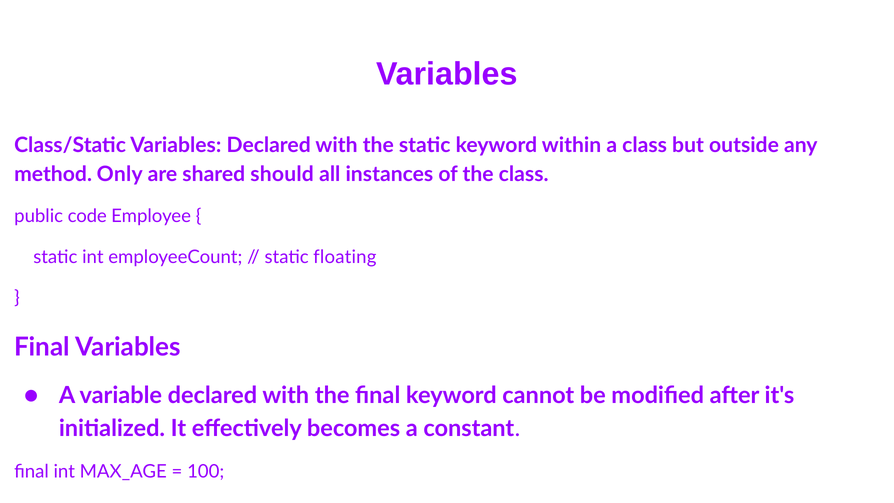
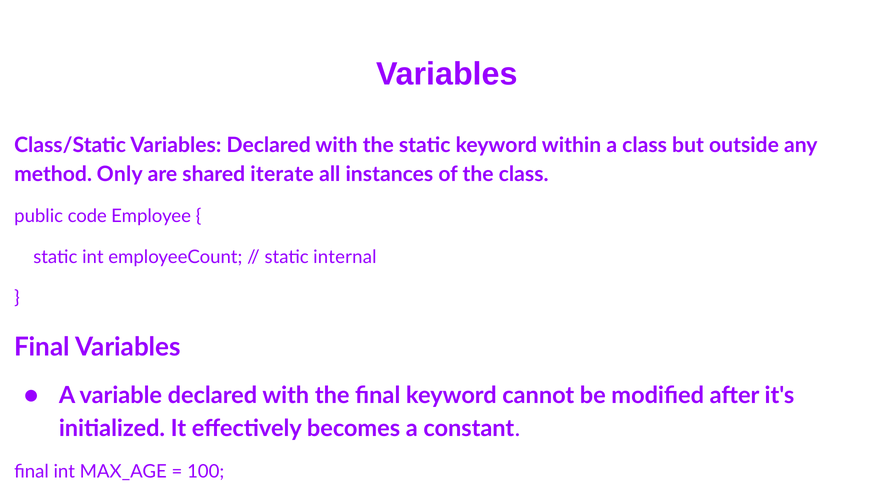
should: should -> iterate
floating: floating -> internal
